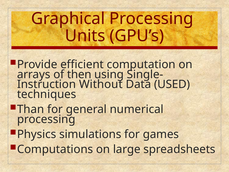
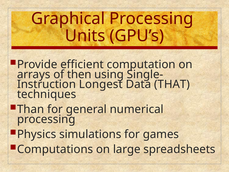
Without: Without -> Longest
USED: USED -> THAT
